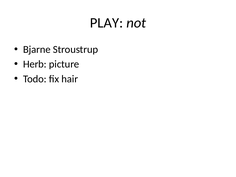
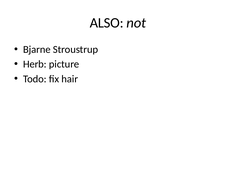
PLAY: PLAY -> ALSO
